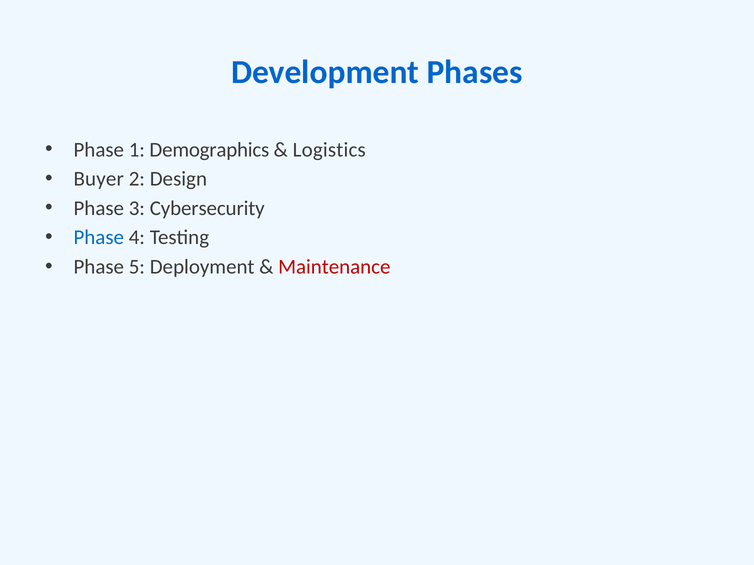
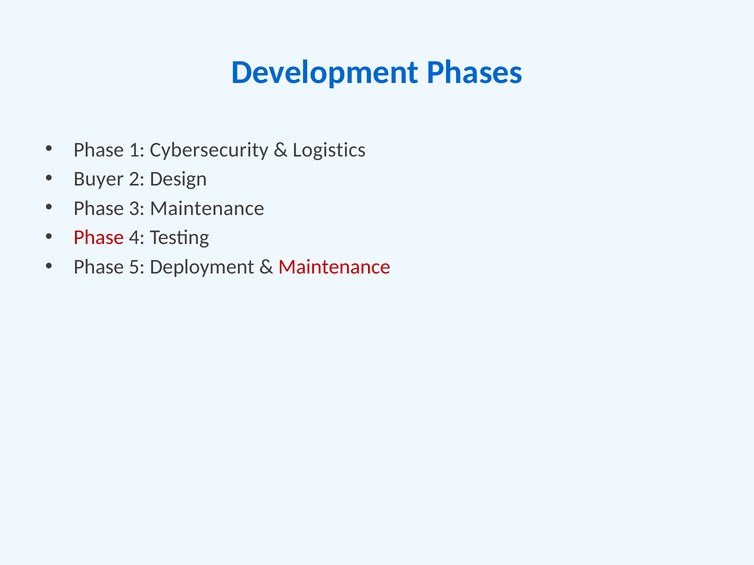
Demographics: Demographics -> Cybersecurity
3 Cybersecurity: Cybersecurity -> Maintenance
Phase at (99, 238) colour: blue -> red
